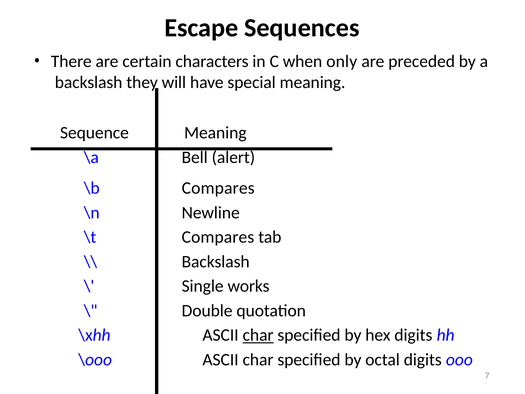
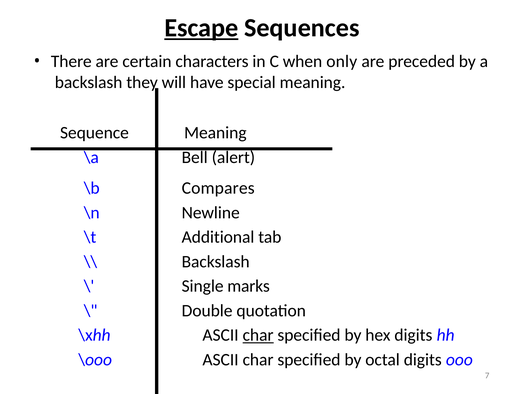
Escape underline: none -> present
\t Compares: Compares -> Additional
works: works -> marks
